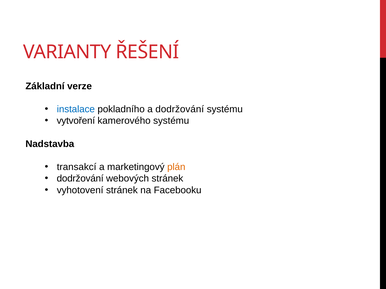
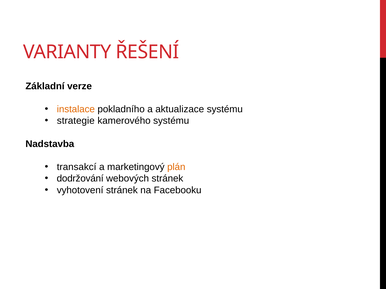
instalace colour: blue -> orange
a dodržování: dodržování -> aktualizace
vytvoření: vytvoření -> strategie
